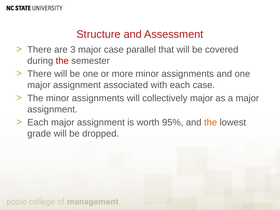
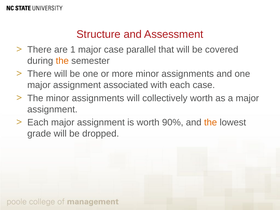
3: 3 -> 1
the at (62, 61) colour: red -> orange
collectively major: major -> worth
95%: 95% -> 90%
